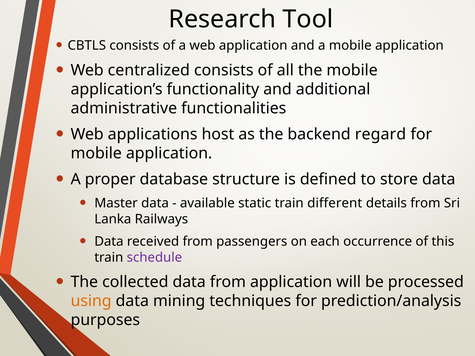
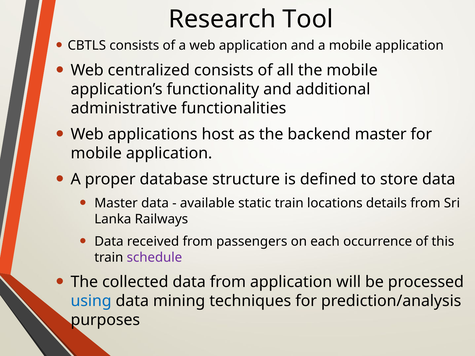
backend regard: regard -> master
different: different -> locations
using colour: orange -> blue
